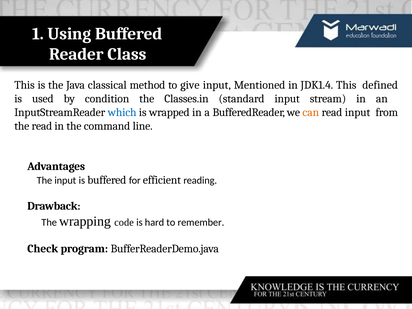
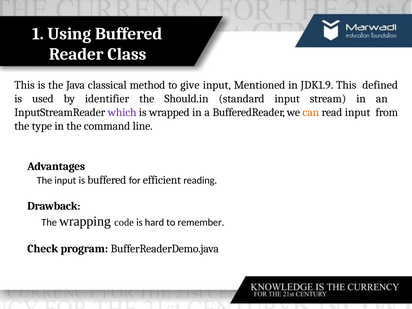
JDK1.4: JDK1.4 -> JDK1.9
condition: condition -> identifier
Classes.in: Classes.in -> Should.in
which colour: blue -> purple
the read: read -> type
